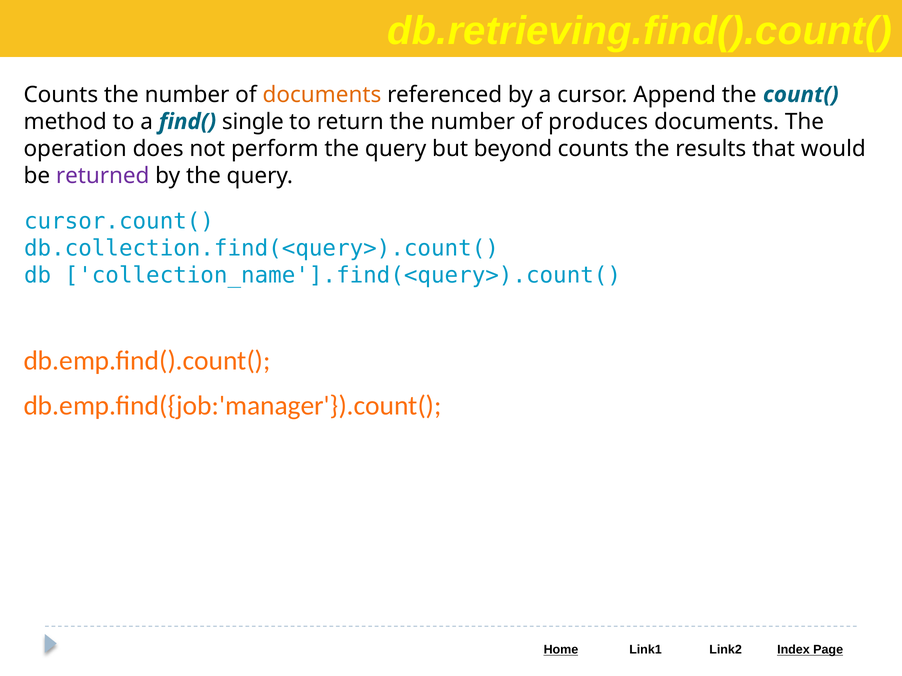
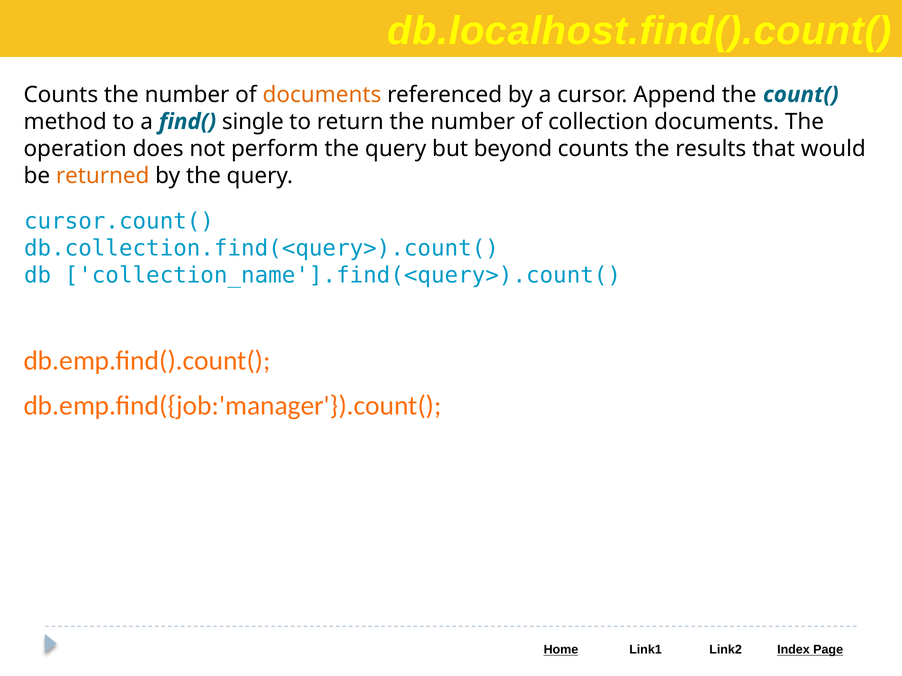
db.retrieving.find().count(: db.retrieving.find().count( -> db.localhost.find().count(
produces: produces -> collection
returned colour: purple -> orange
